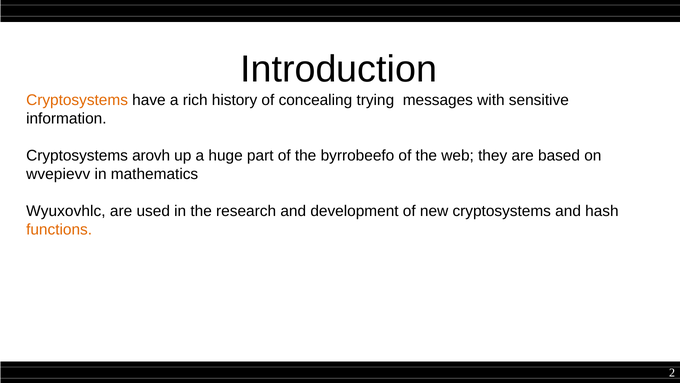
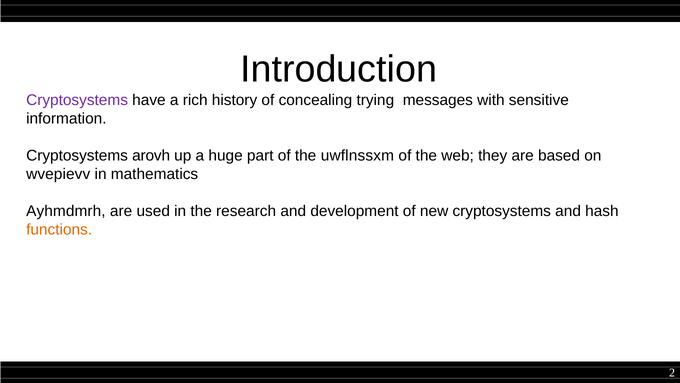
Cryptosystems at (77, 100) colour: orange -> purple
byrrobeefo: byrrobeefo -> uwflnssxm
Wyuxovhlc: Wyuxovhlc -> Ayhmdmrh
